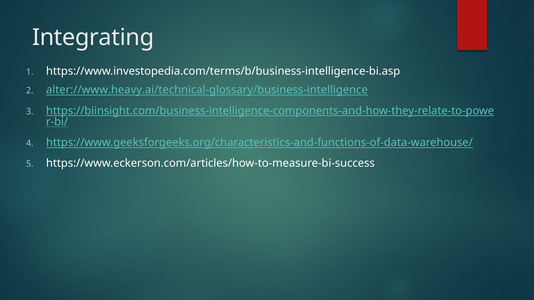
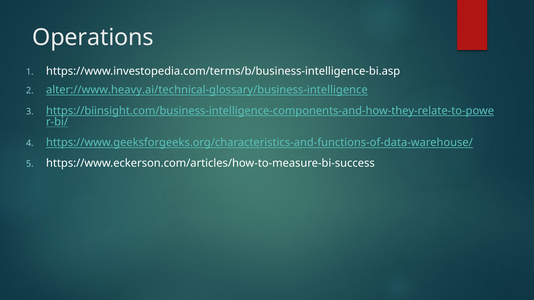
Integrating: Integrating -> Operations
